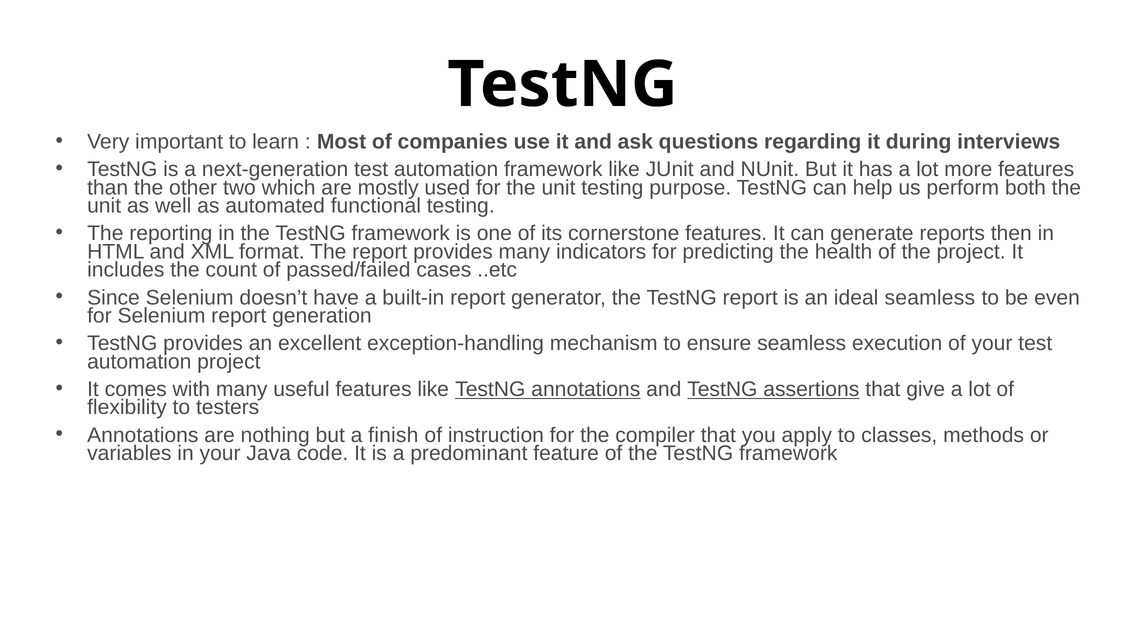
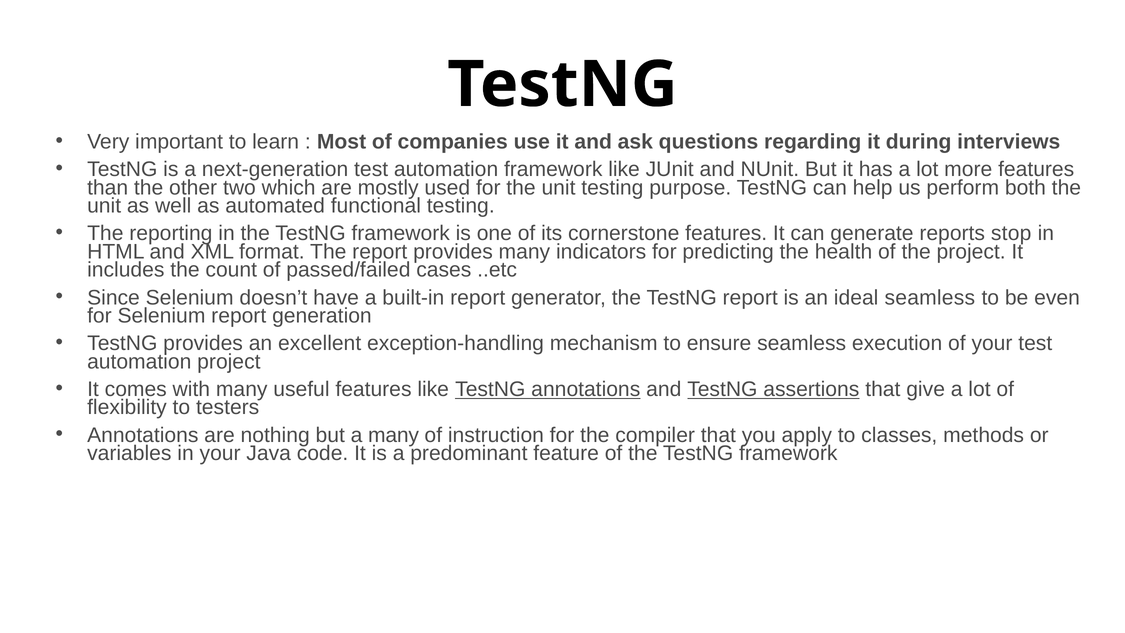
then: then -> stop
a finish: finish -> many
